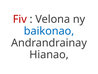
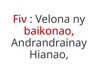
baikonao colour: blue -> red
